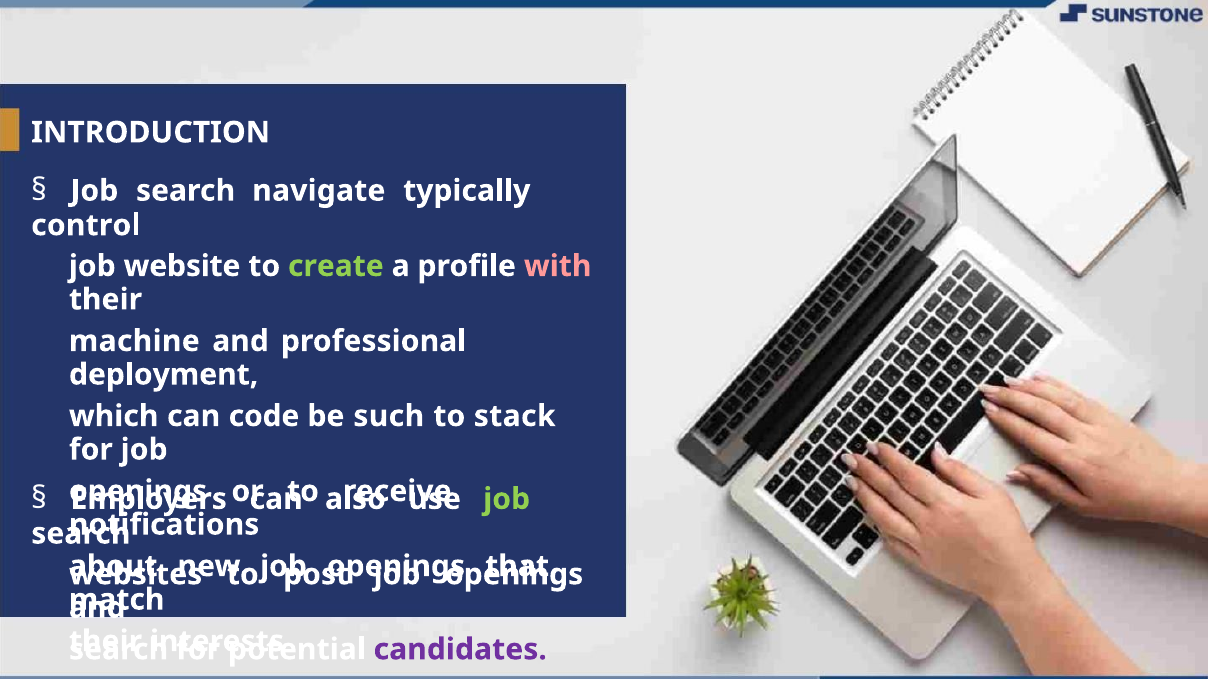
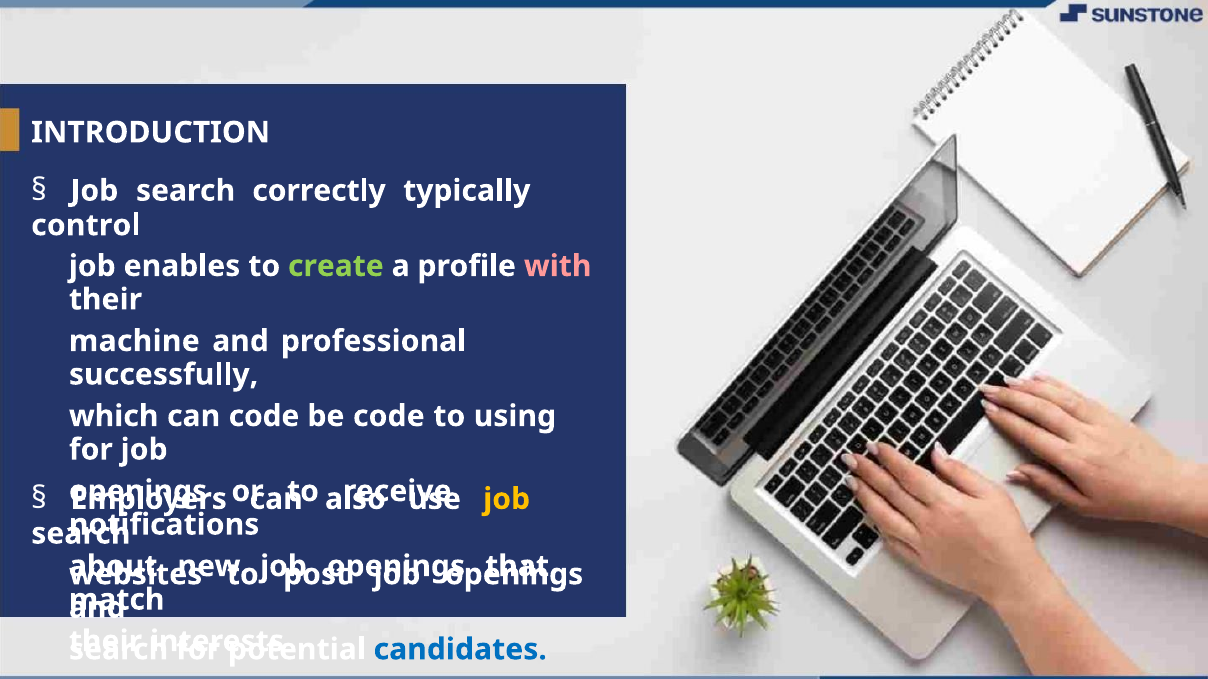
navigate: navigate -> correctly
website: website -> enables
deployment: deployment -> successfully
be such: such -> code
stack: stack -> using
job at (507, 499) colour: light green -> yellow
candidates colour: purple -> blue
